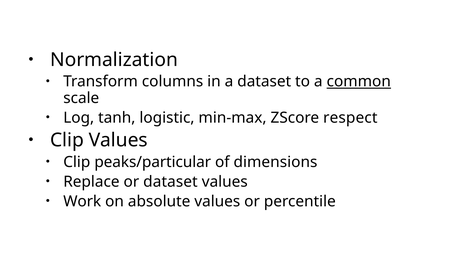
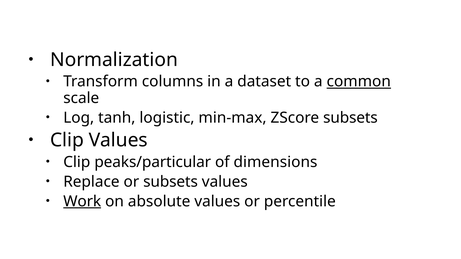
ZScore respect: respect -> subsets
or dataset: dataset -> subsets
Work underline: none -> present
